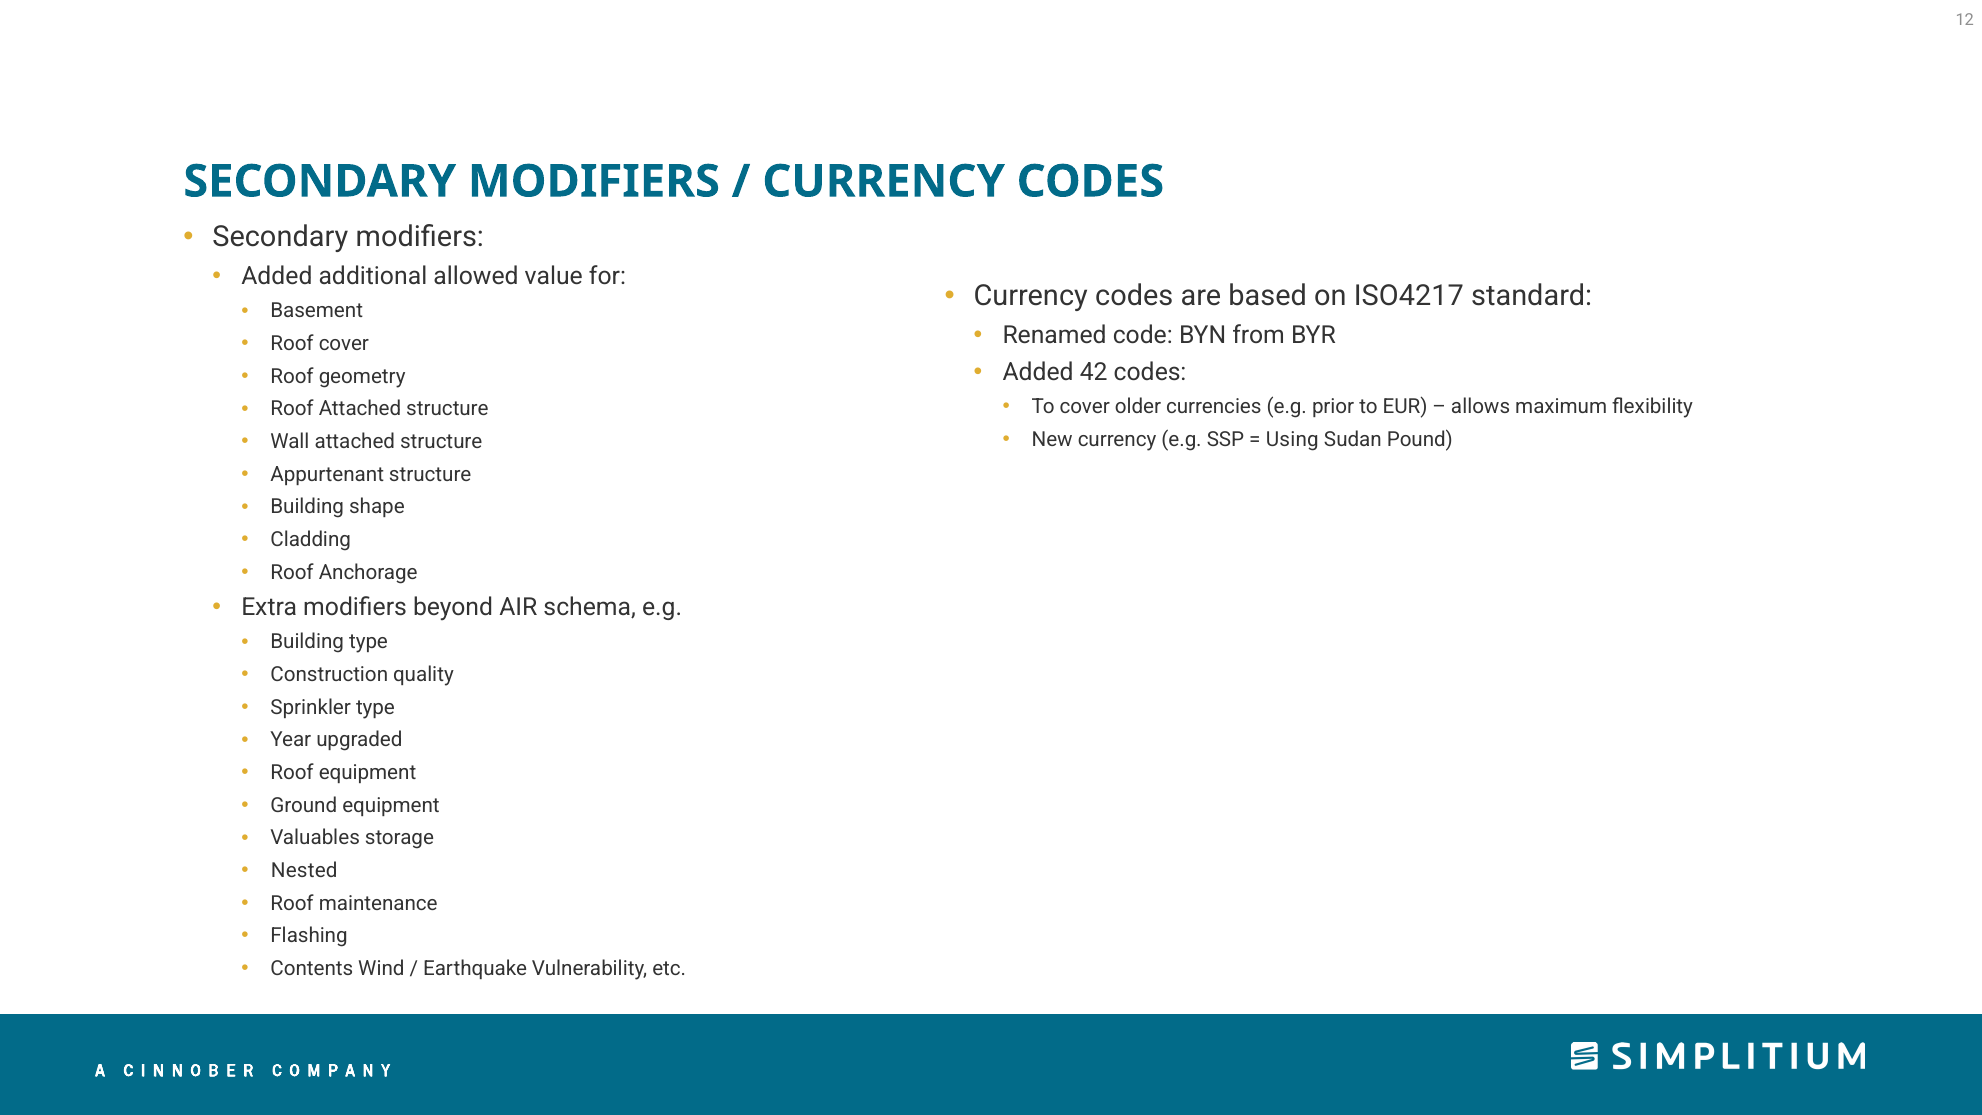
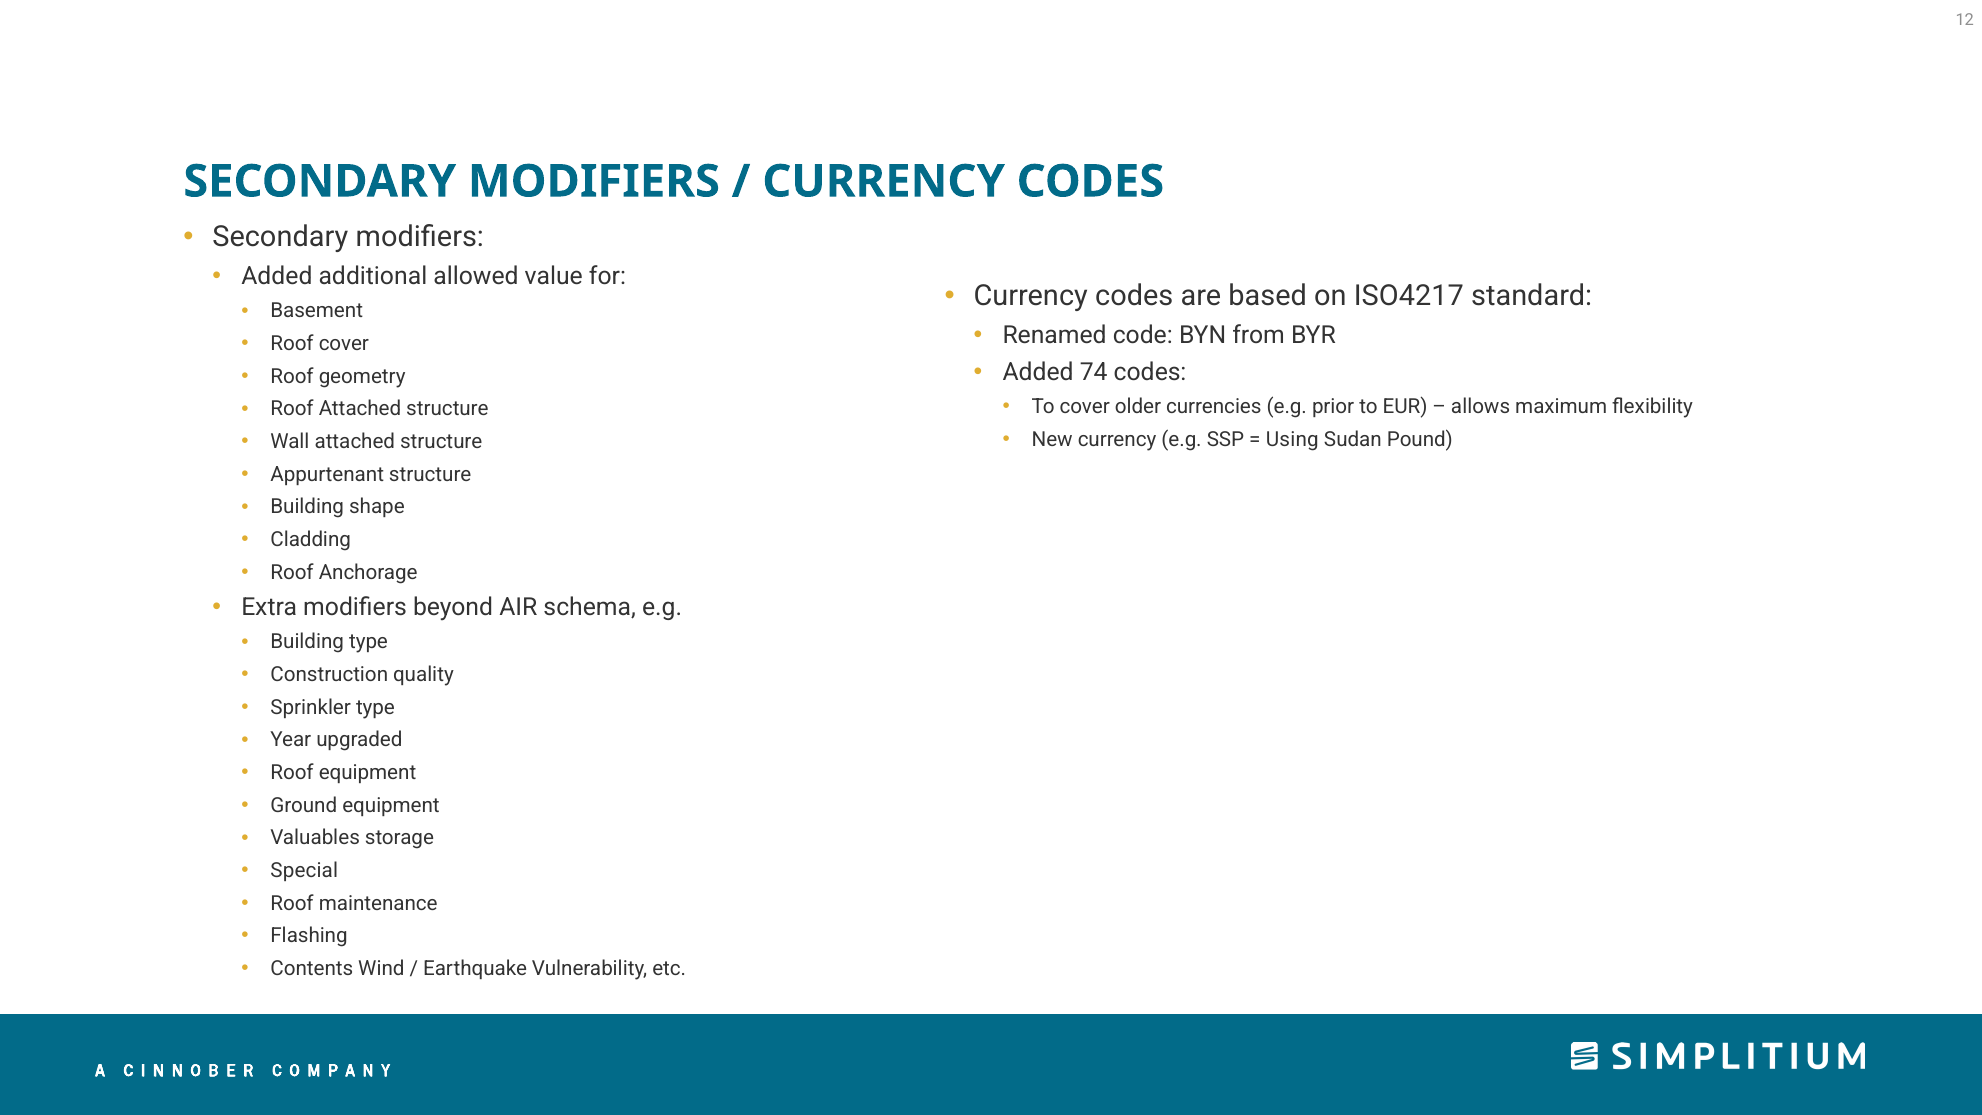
42: 42 -> 74
Nested: Nested -> Special
